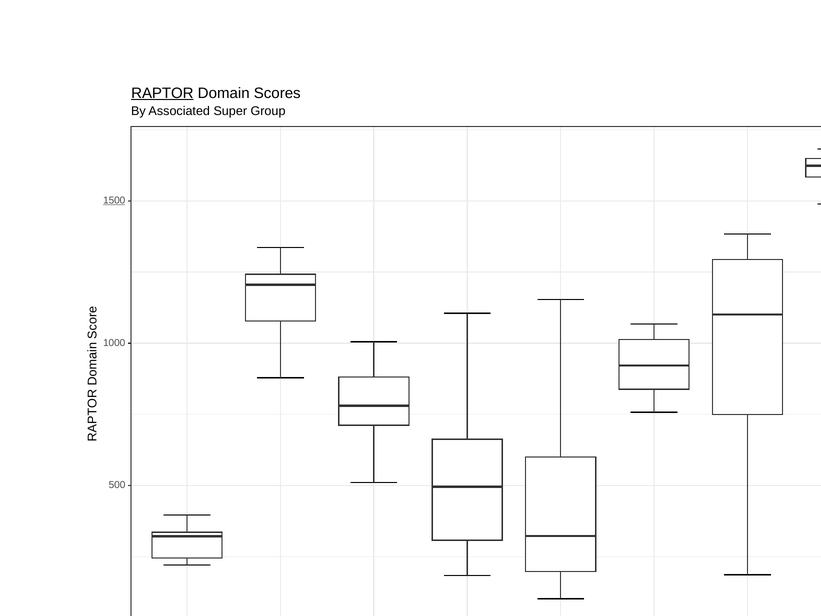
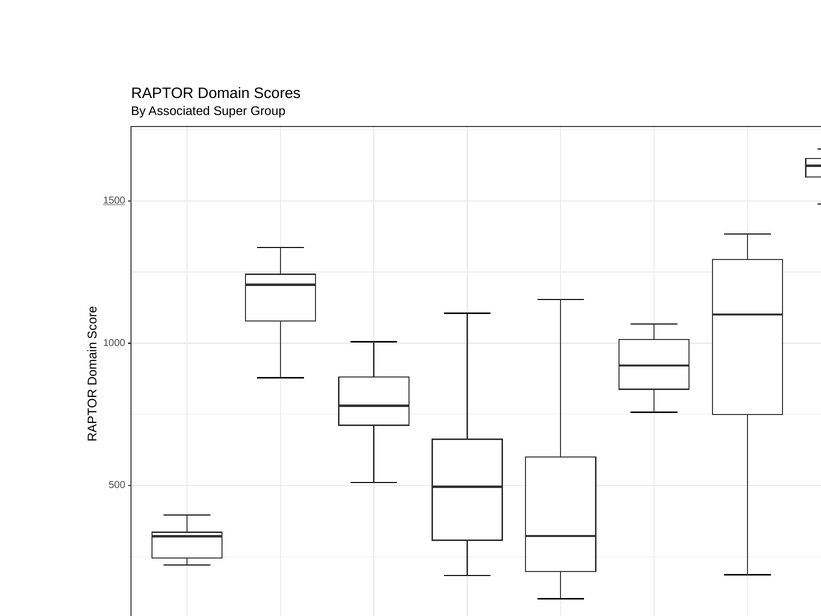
RAPTOR underline: present -> none
